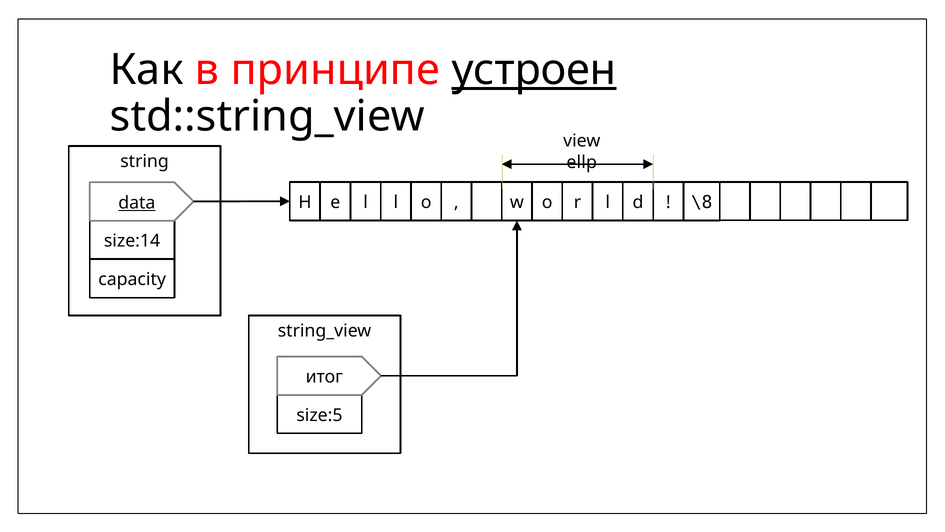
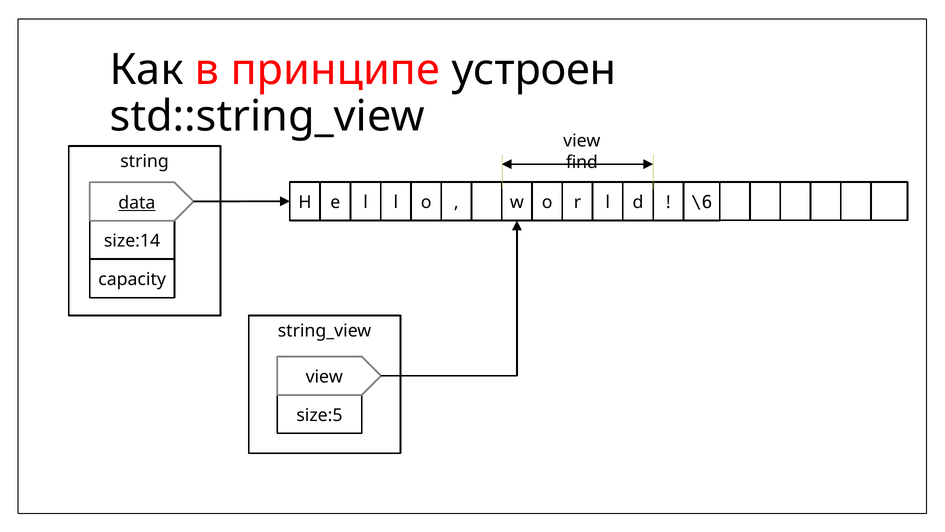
устроен underline: present -> none
ellp: ellp -> find
\8: \8 -> \6
итог at (324, 377): итог -> view
